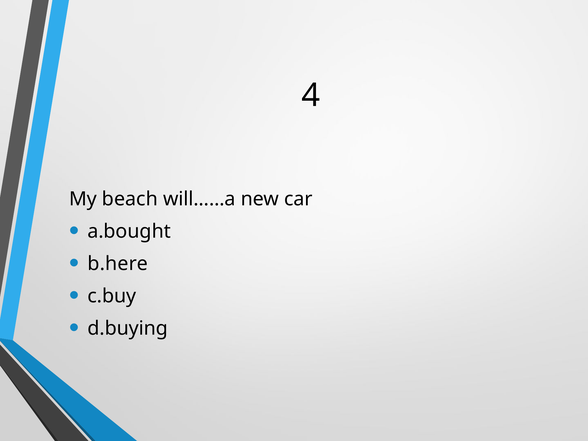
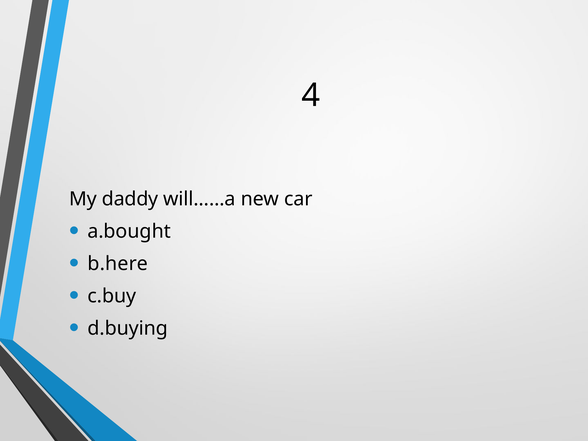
beach: beach -> daddy
